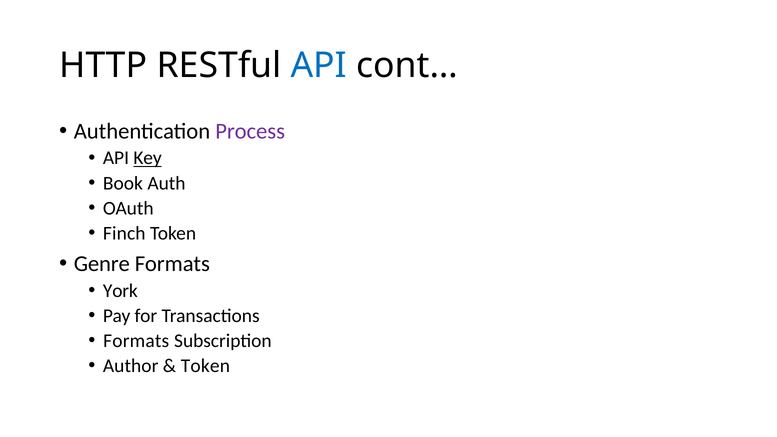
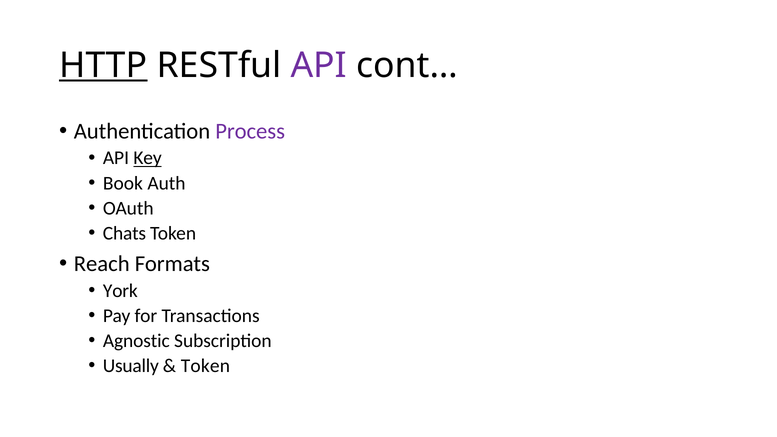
HTTP underline: none -> present
API at (319, 65) colour: blue -> purple
Finch: Finch -> Chats
Genre: Genre -> Reach
Formats at (136, 341): Formats -> Agnostic
Author: Author -> Usually
